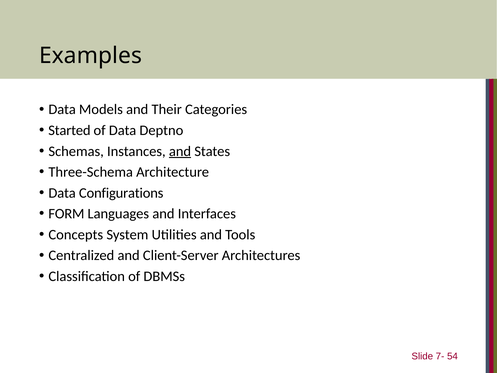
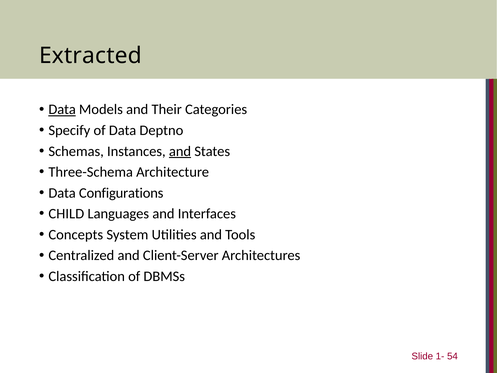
Examples: Examples -> Extracted
Data at (62, 109) underline: none -> present
Started: Started -> Specify
FORM: FORM -> CHILD
7-: 7- -> 1-
